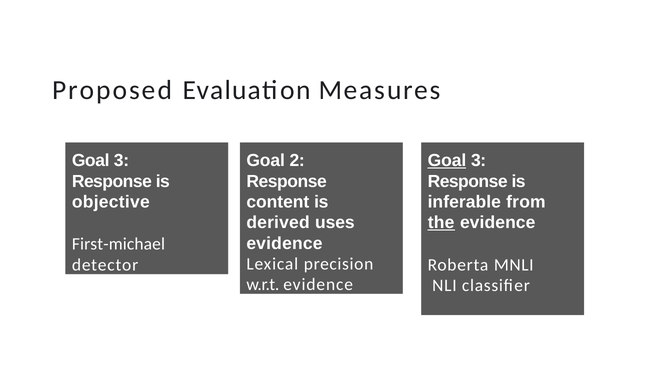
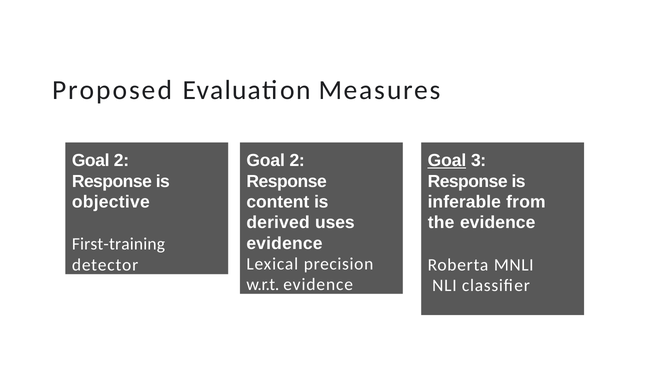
3 at (121, 161): 3 -> 2
the underline: present -> none
First-michael: First-michael -> First-training
